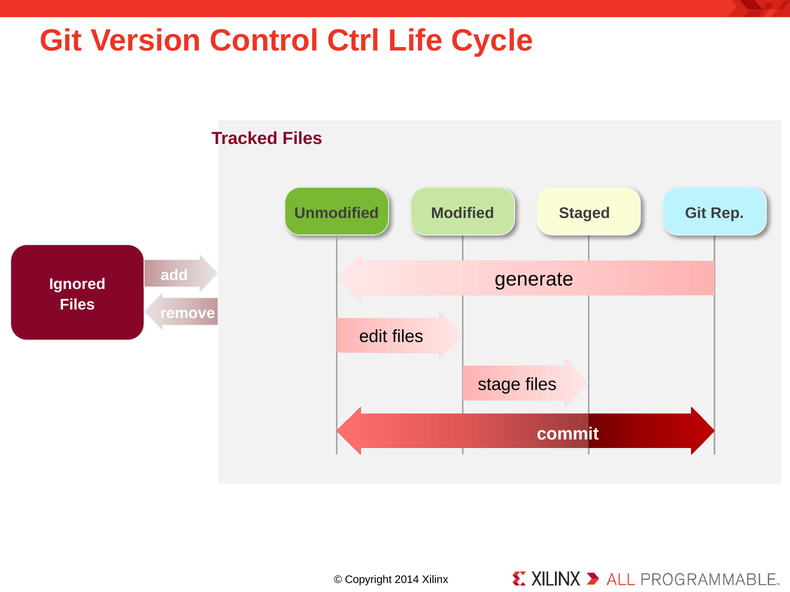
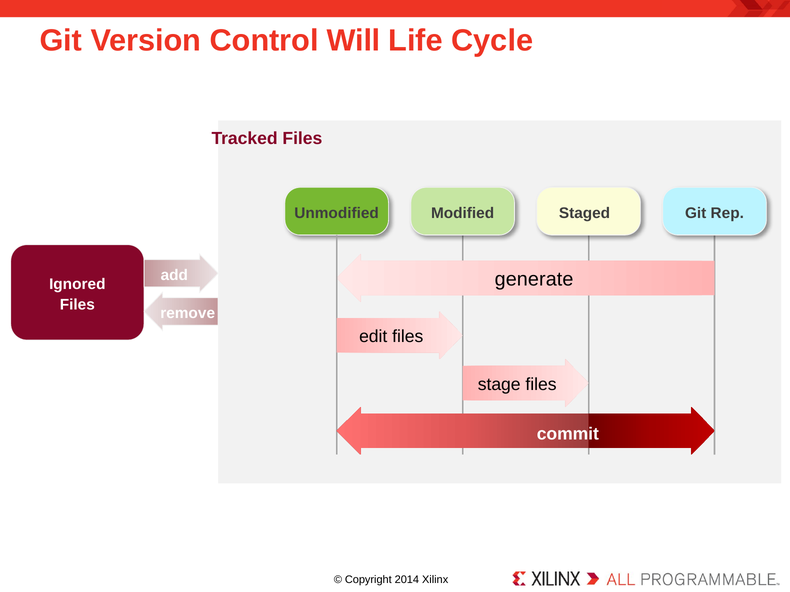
Ctrl: Ctrl -> Will
